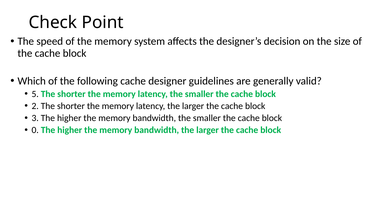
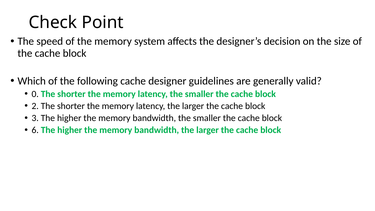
5: 5 -> 0
0: 0 -> 6
